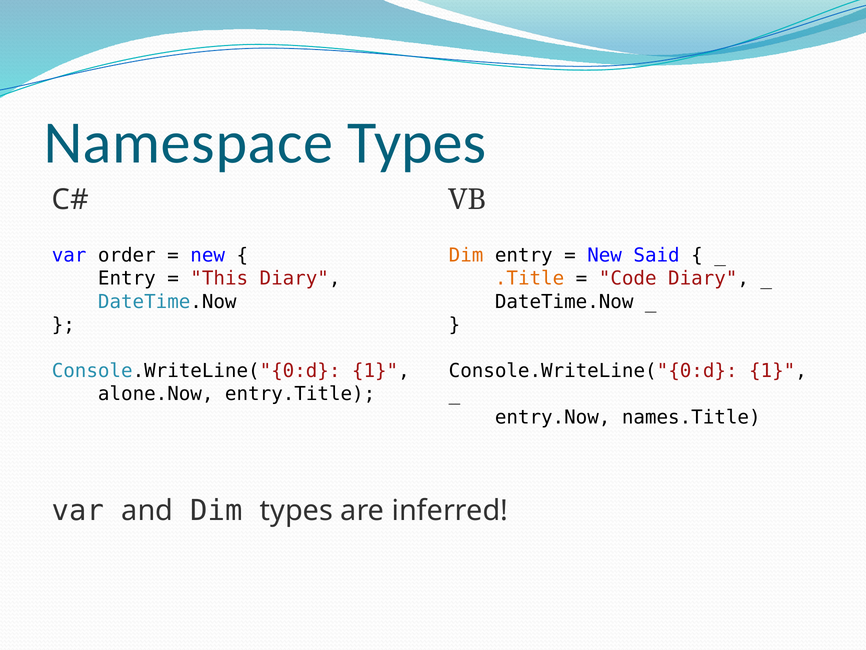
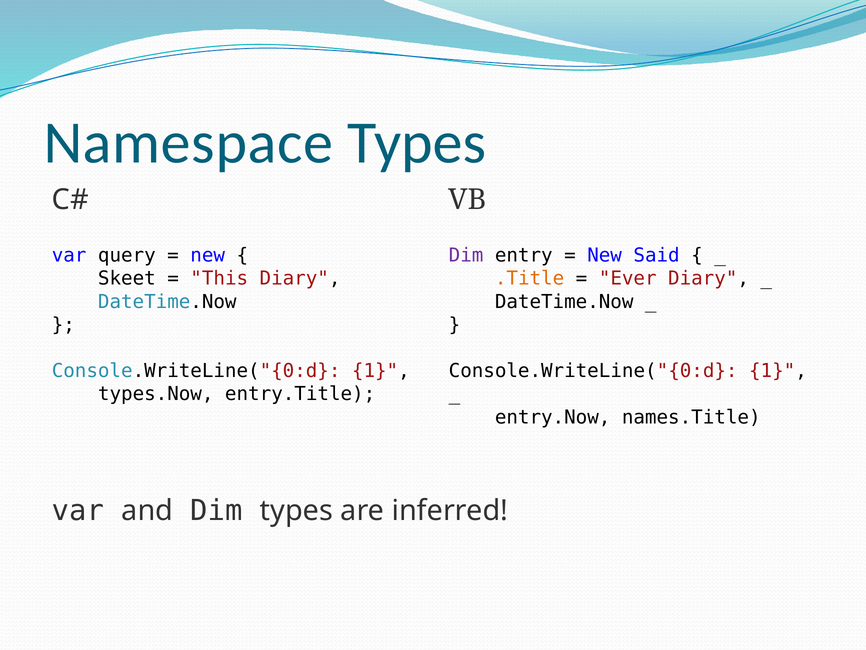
order: order -> query
Dim at (466, 255) colour: orange -> purple
Entry at (127, 278): Entry -> Skeet
Code: Code -> Ever
alone.Now: alone.Now -> types.Now
